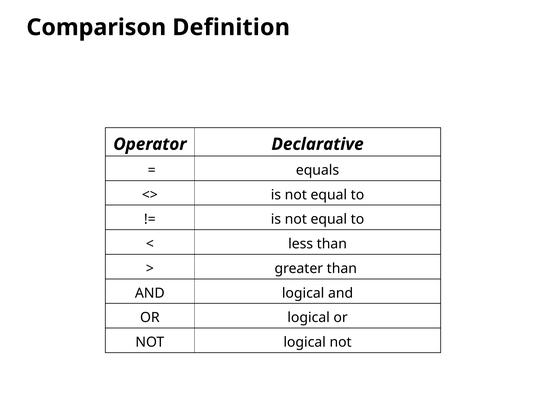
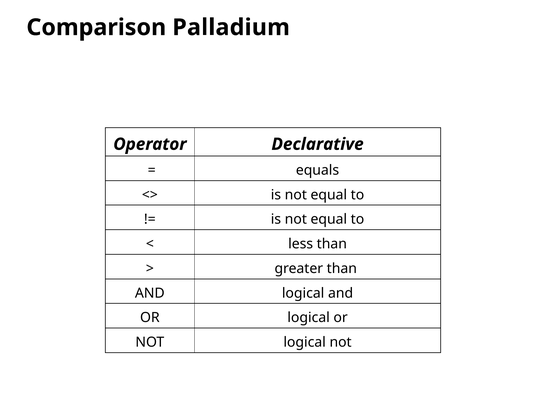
Definition: Definition -> Palladium
